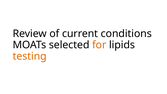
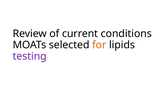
testing colour: orange -> purple
